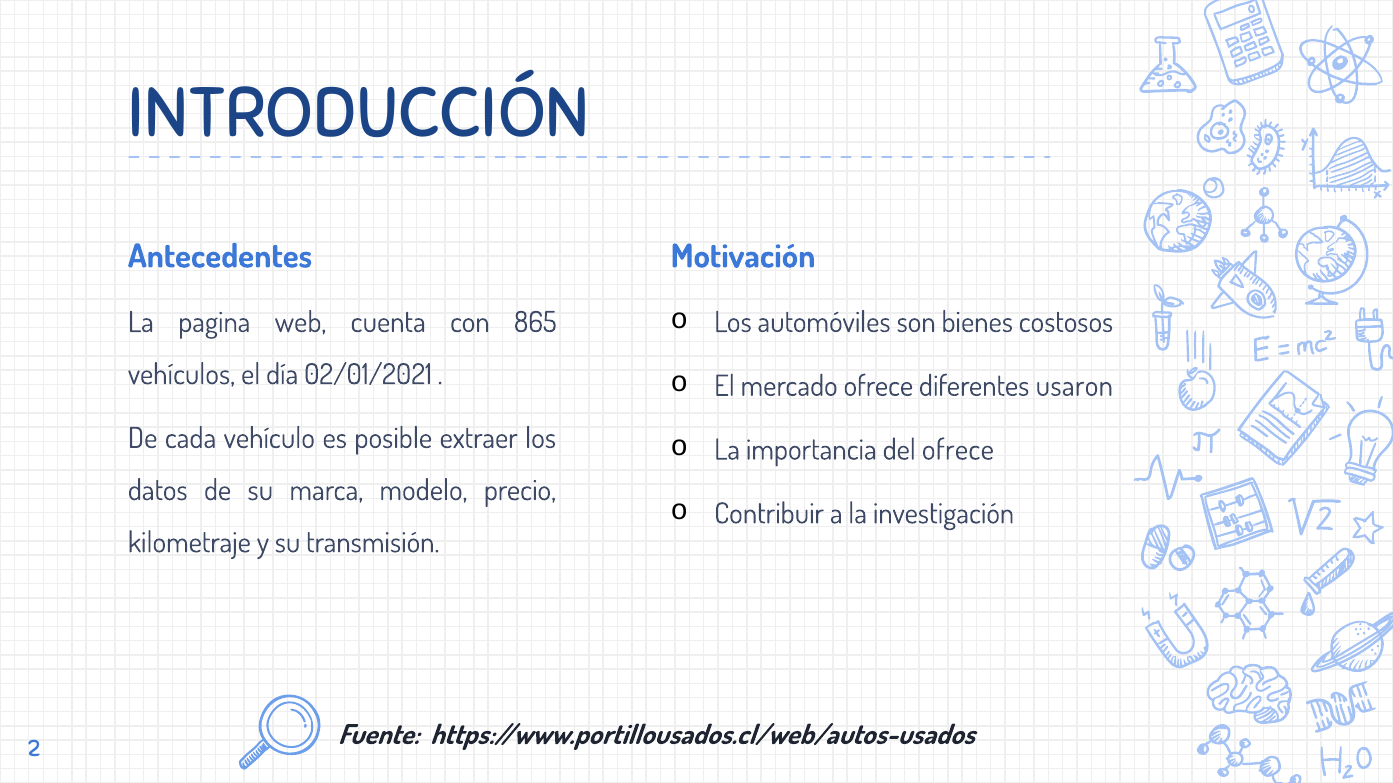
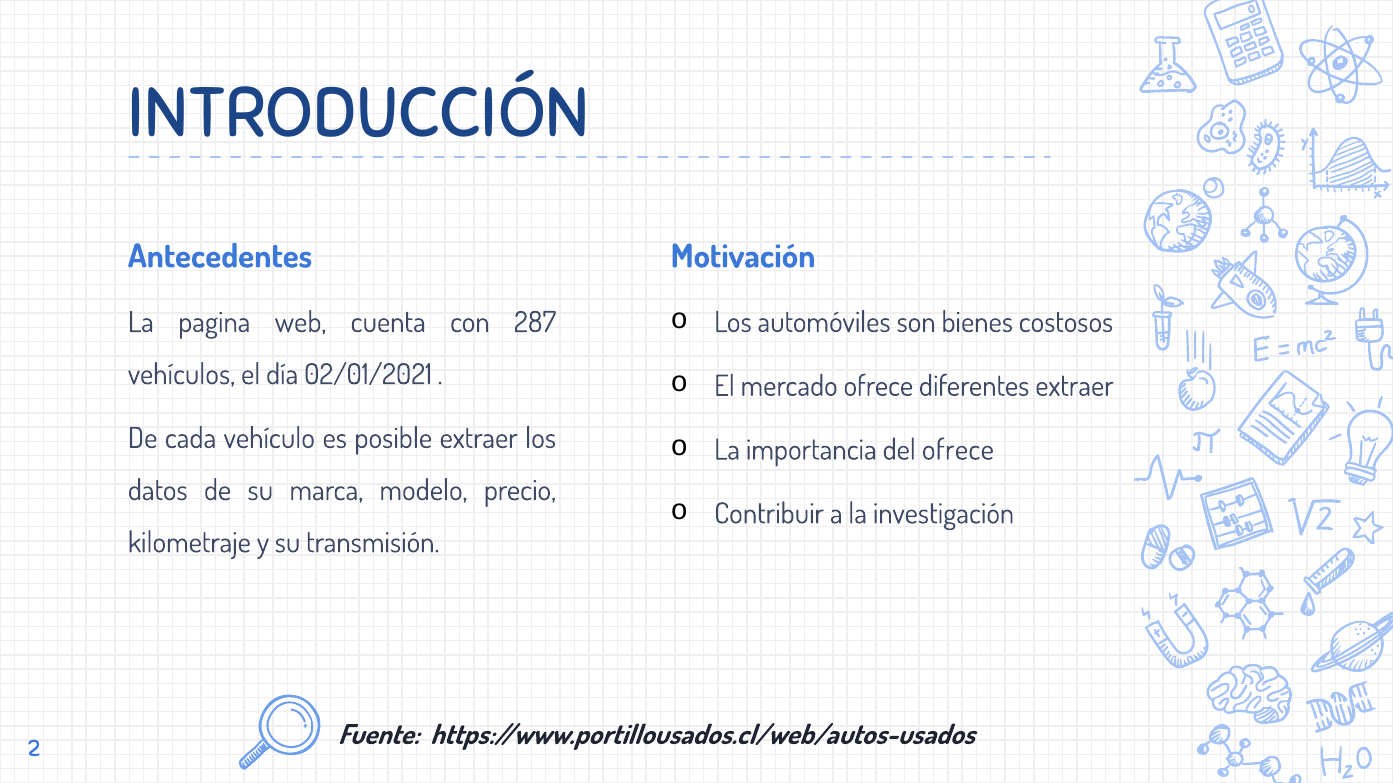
865: 865 -> 287
diferentes usaron: usaron -> extraer
